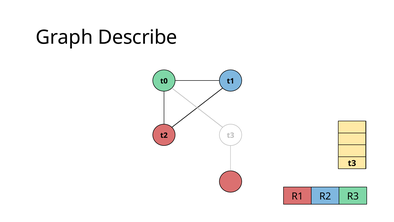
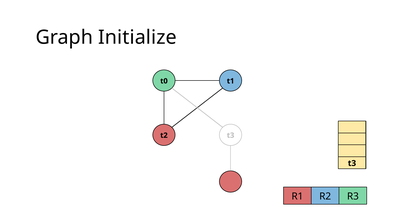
Describe: Describe -> Initialize
